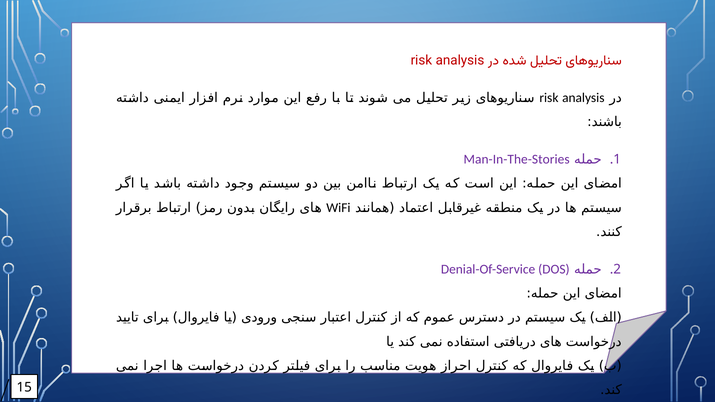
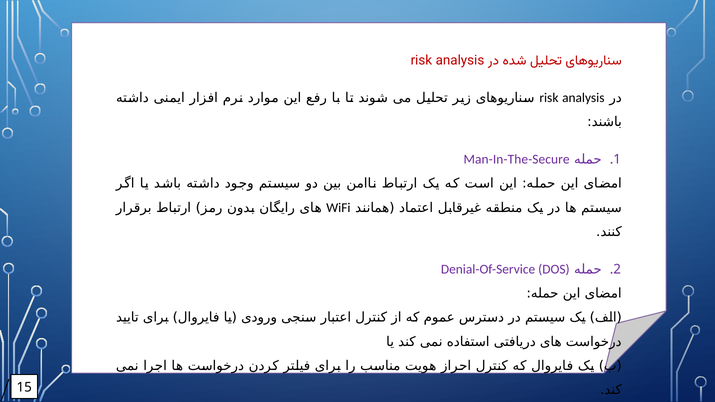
Man-In-The-Stories: Man-In-The-Stories -> Man-In-The-Secure
